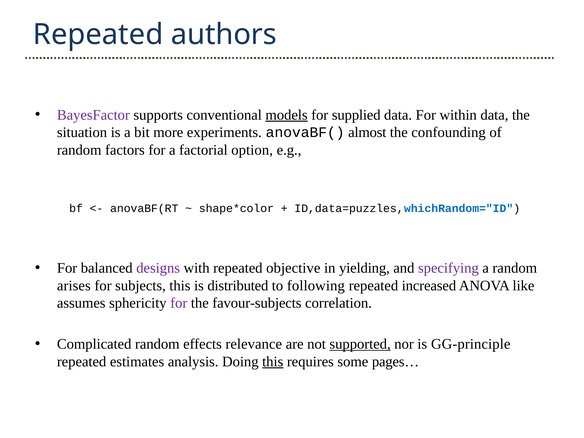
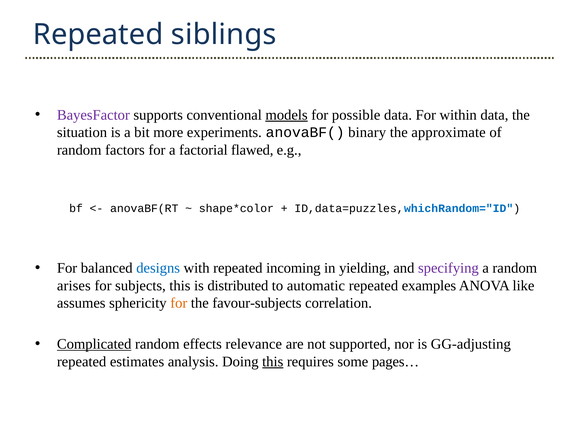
authors: authors -> siblings
supplied: supplied -> possible
almost: almost -> binary
confounding: confounding -> approximate
option: option -> flawed
designs colour: purple -> blue
objective: objective -> incoming
following: following -> automatic
increased: increased -> examples
for at (179, 303) colour: purple -> orange
Complicated underline: none -> present
supported underline: present -> none
GG-principle: GG-principle -> GG-adjusting
